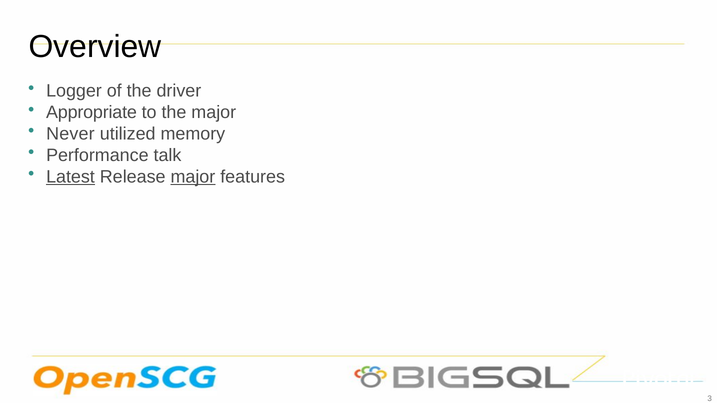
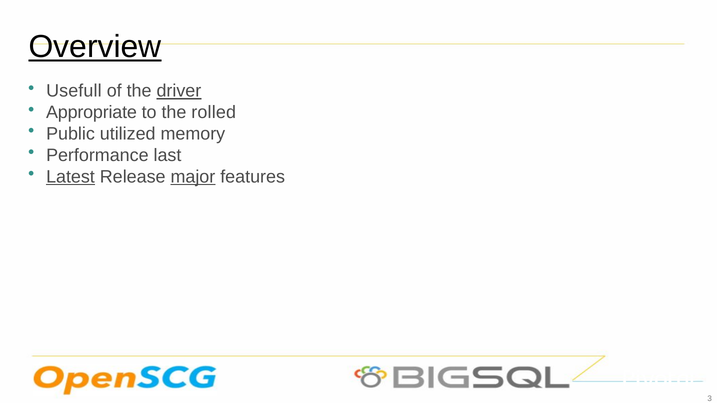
Overview underline: none -> present
Logger: Logger -> Usefull
driver underline: none -> present
the major: major -> rolled
Never: Never -> Public
talk: talk -> last
